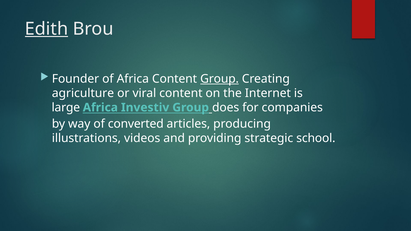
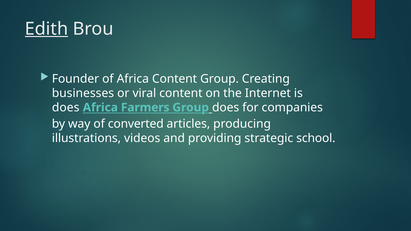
Group at (220, 79) underline: present -> none
agriculture: agriculture -> businesses
large at (66, 108): large -> does
Investiv: Investiv -> Farmers
